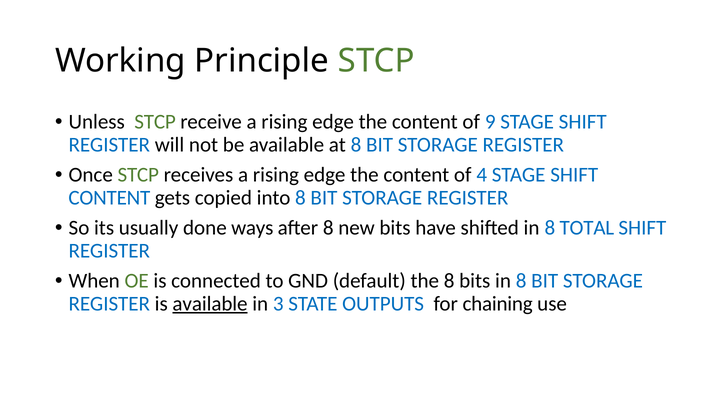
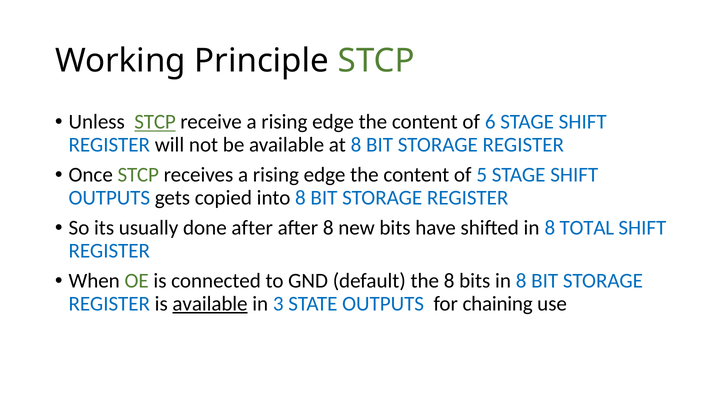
STCP at (155, 122) underline: none -> present
9: 9 -> 6
4: 4 -> 5
CONTENT at (109, 198): CONTENT -> OUTPUTS
done ways: ways -> after
